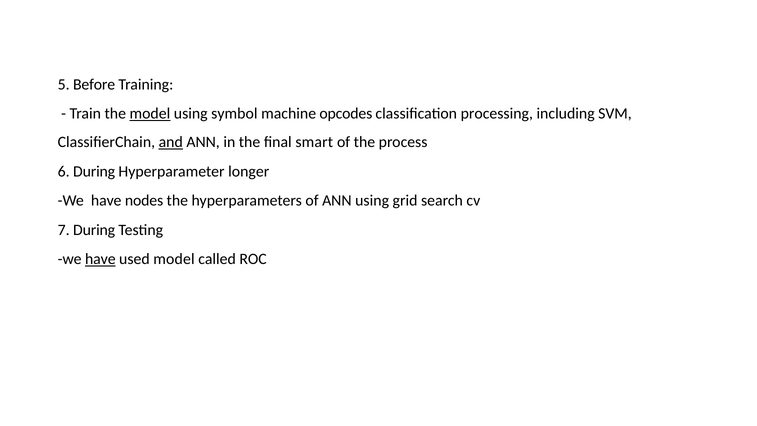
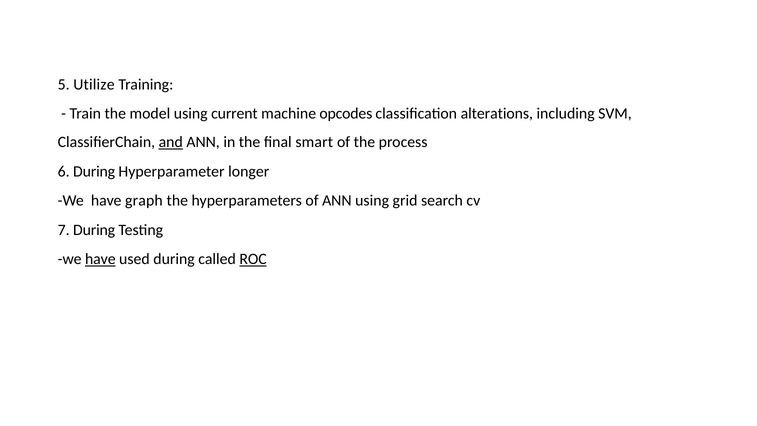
Before: Before -> Utilize
model at (150, 114) underline: present -> none
symbol: symbol -> current
processing: processing -> alterations
nodes: nodes -> graph
used model: model -> during
ROC underline: none -> present
